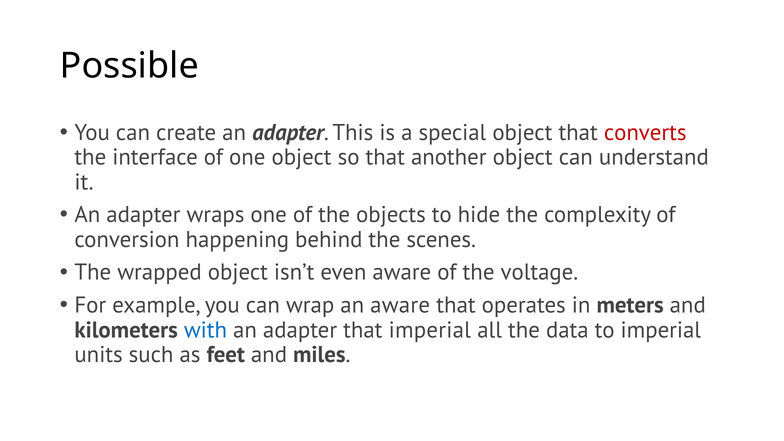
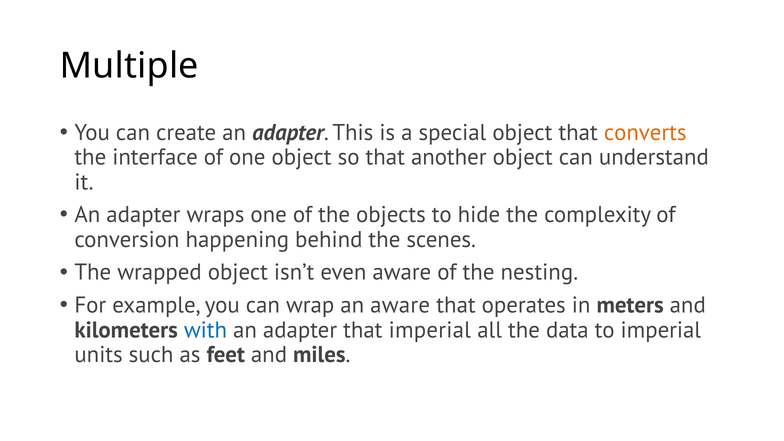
Possible: Possible -> Multiple
converts colour: red -> orange
voltage: voltage -> nesting
